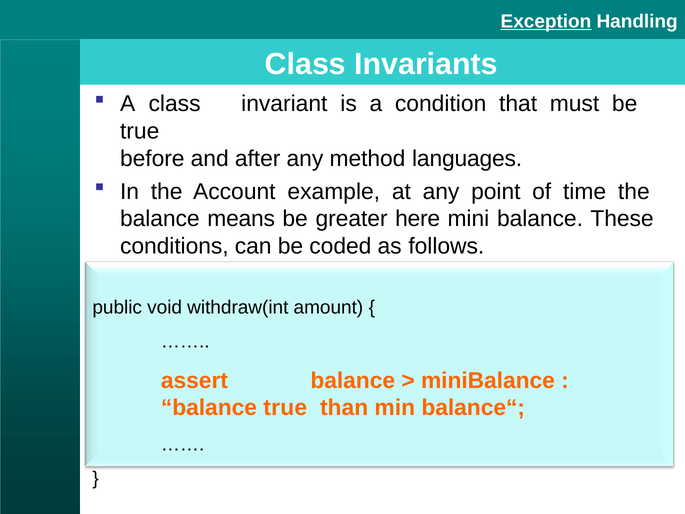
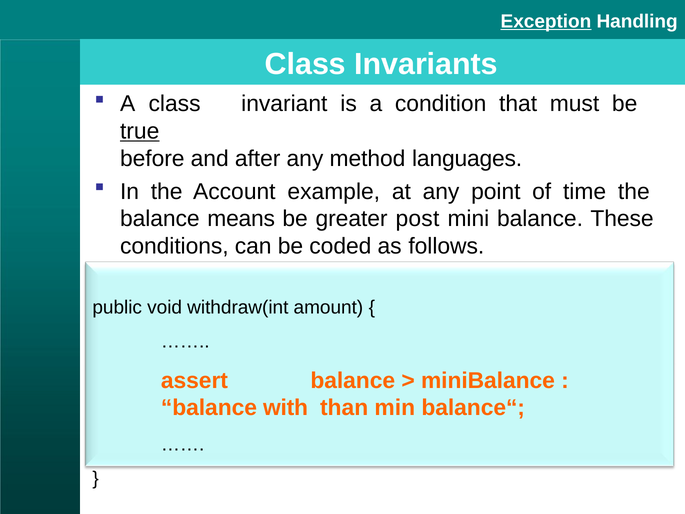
true at (140, 131) underline: none -> present
here: here -> post
balance true: true -> with
